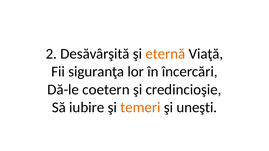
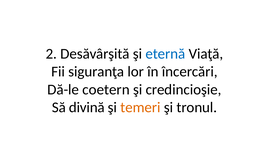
eternă colour: orange -> blue
iubire: iubire -> divină
uneşti: uneşti -> tronul
